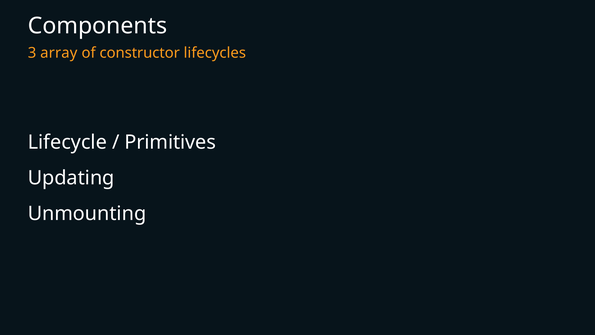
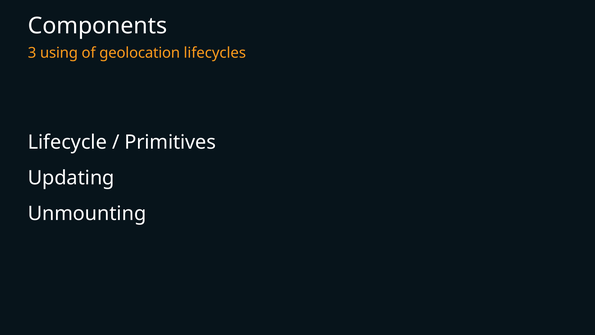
array: array -> using
constructor: constructor -> geolocation
